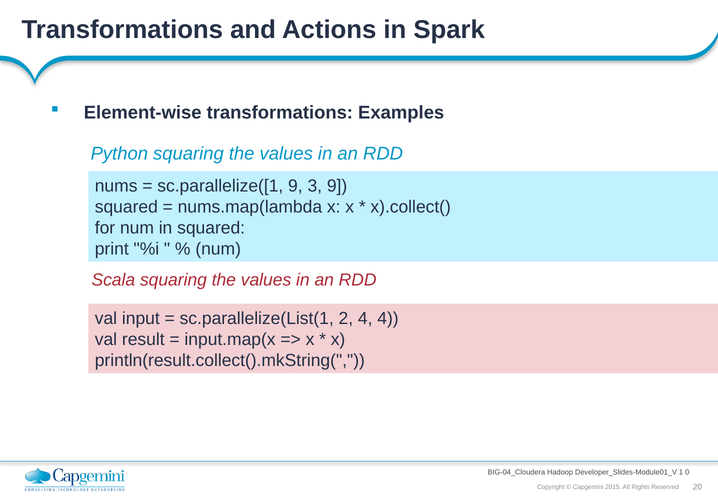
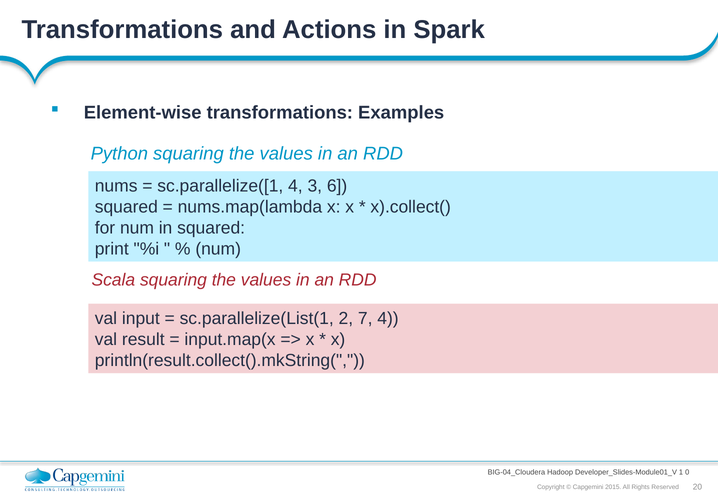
sc.parallelize([1 9: 9 -> 4
3 9: 9 -> 6
2 4: 4 -> 7
